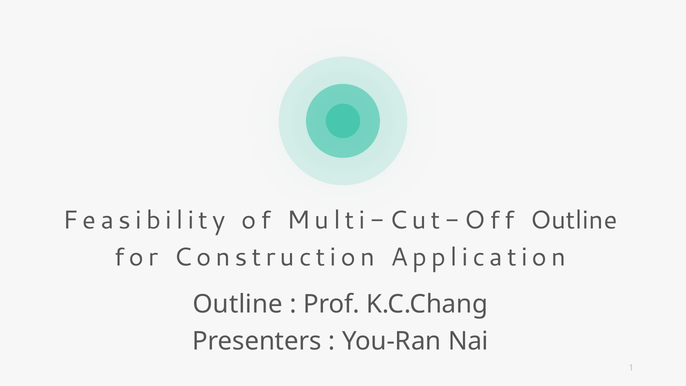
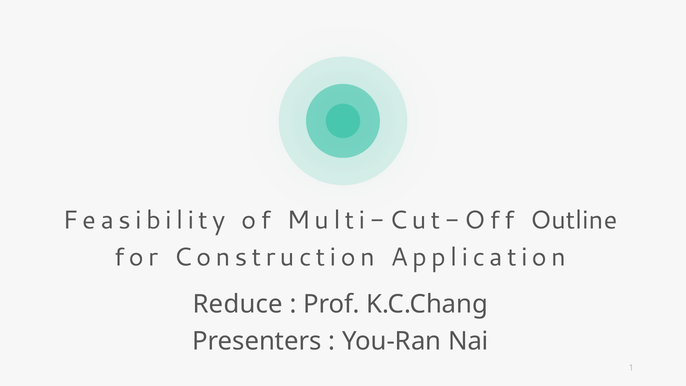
Outline at (238, 304): Outline -> Reduce
